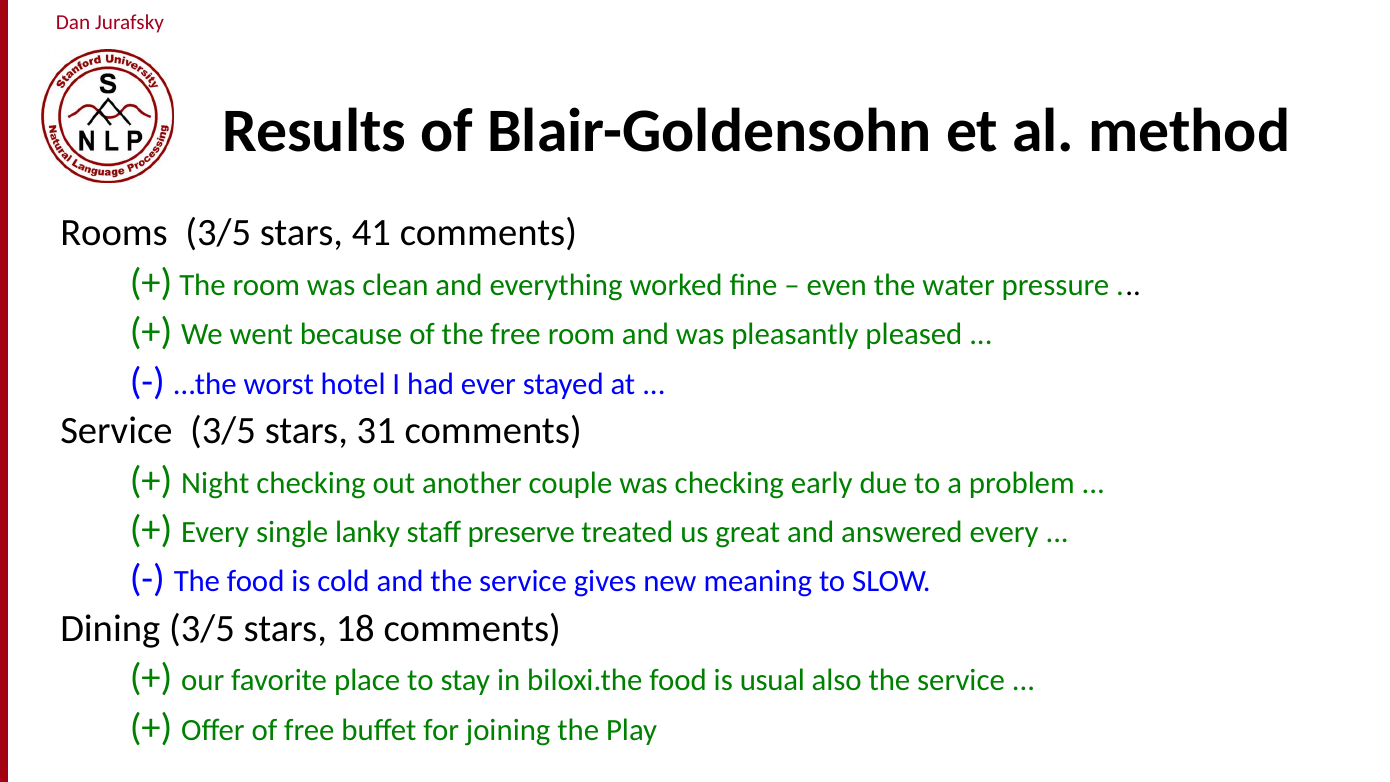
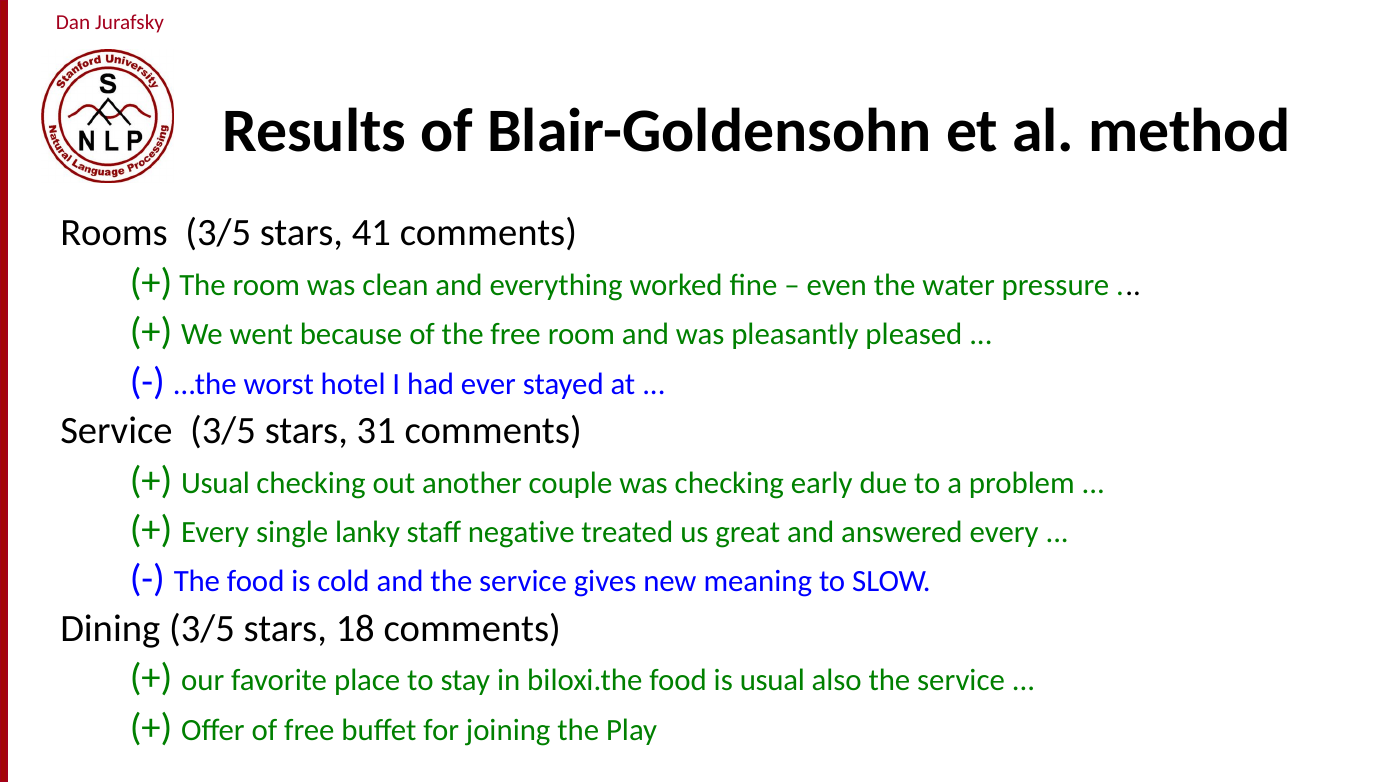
Night at (215, 483): Night -> Usual
preserve: preserve -> negative
